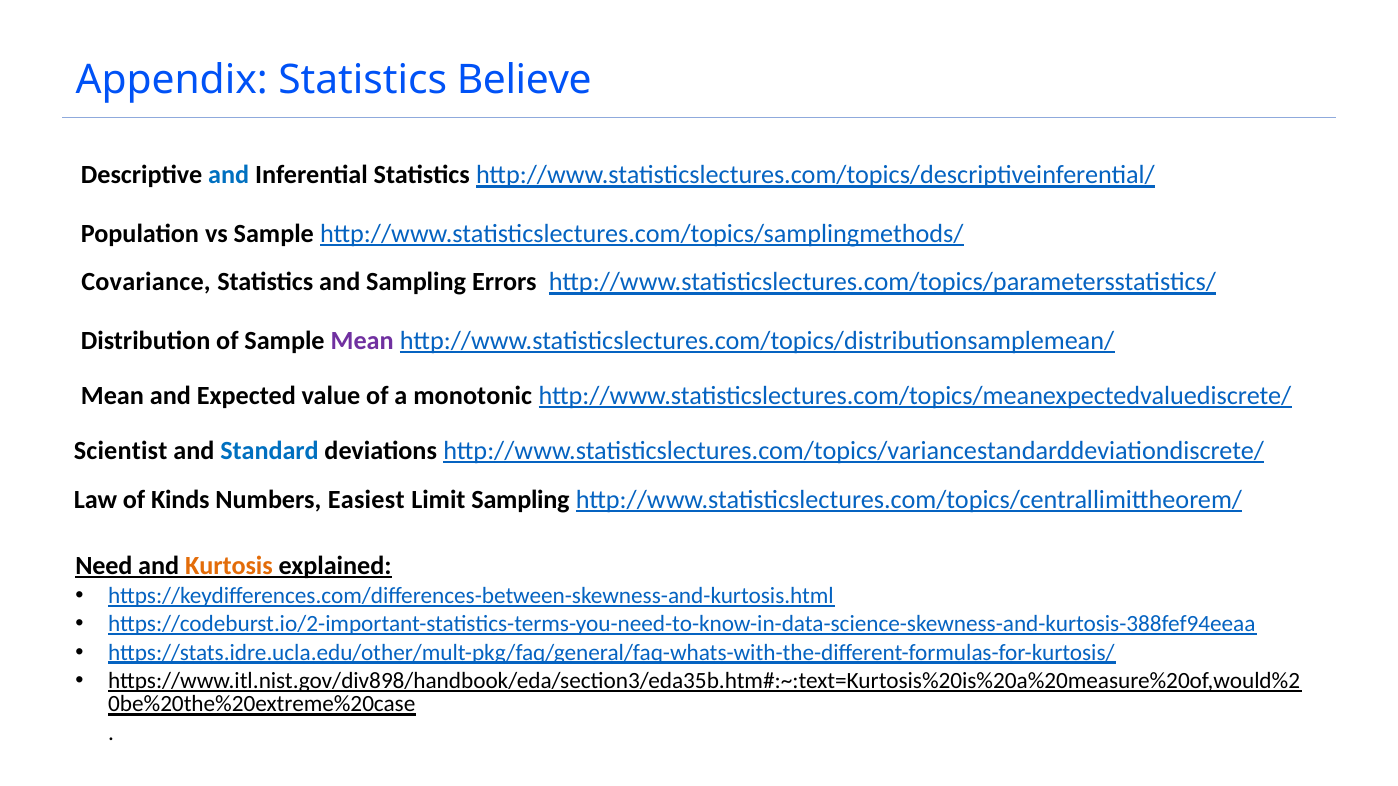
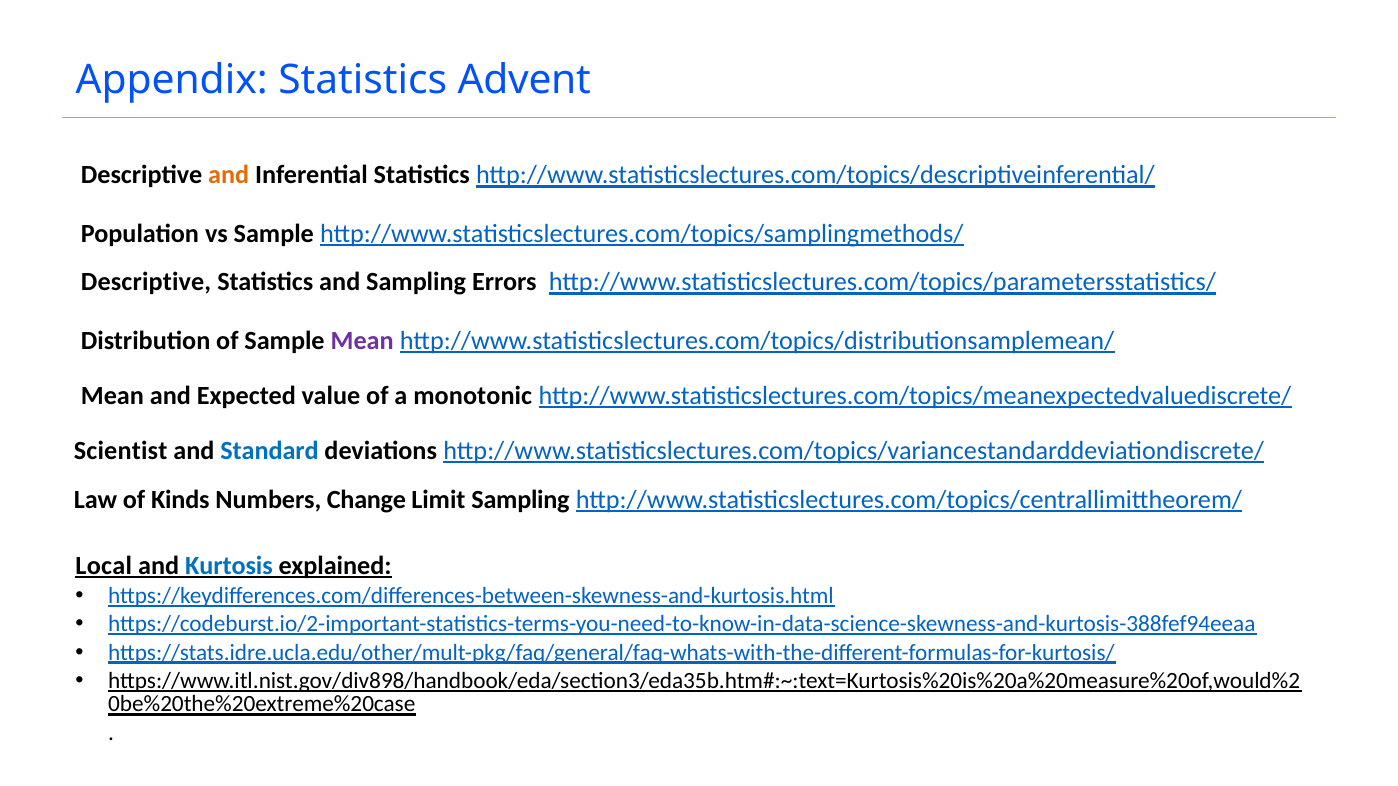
Believe: Believe -> Advent
and at (229, 175) colour: blue -> orange
Covariance at (146, 282): Covariance -> Descriptive
Easiest: Easiest -> Change
Need: Need -> Local
Kurtosis colour: orange -> blue
